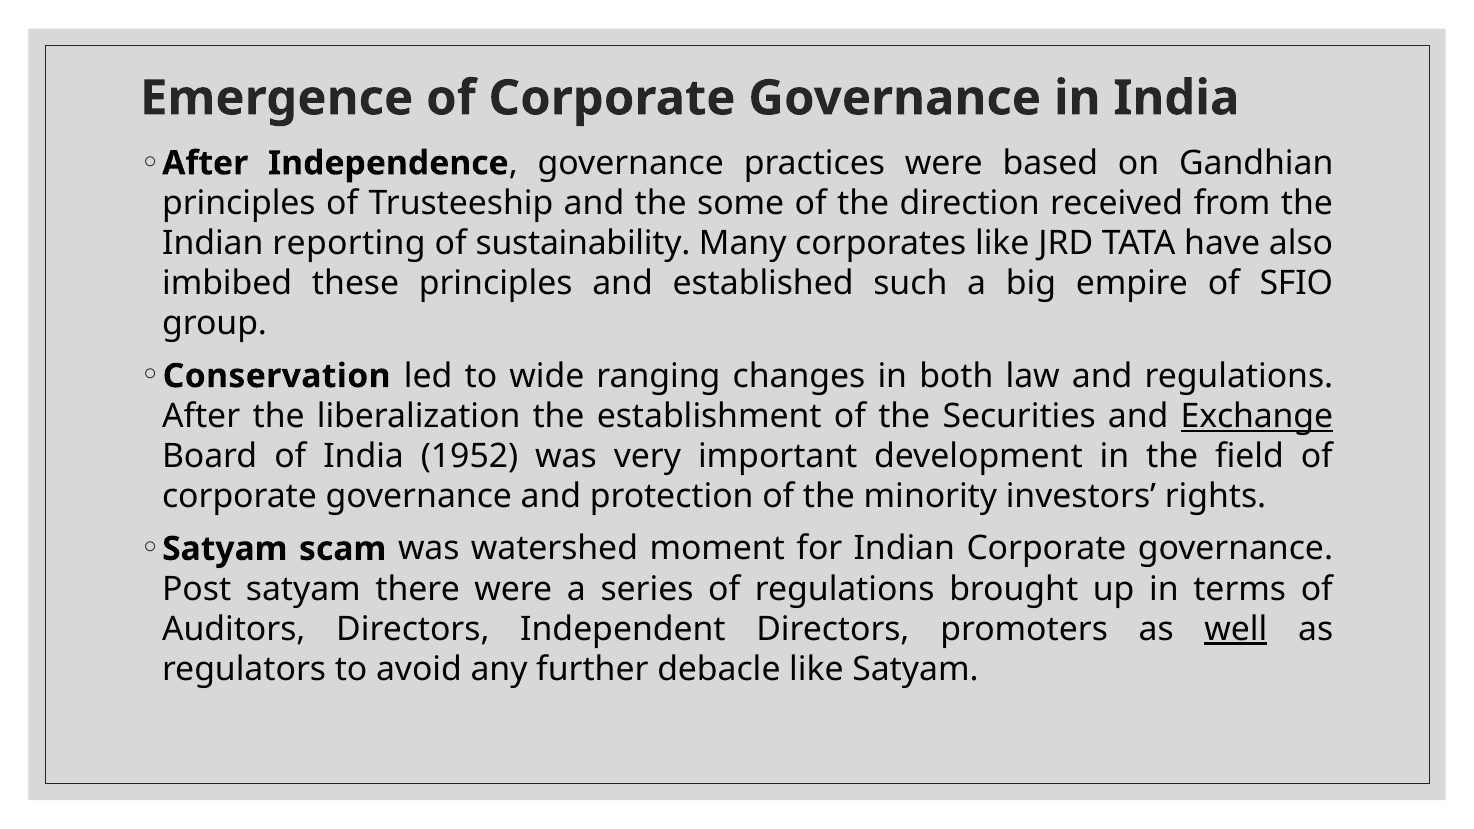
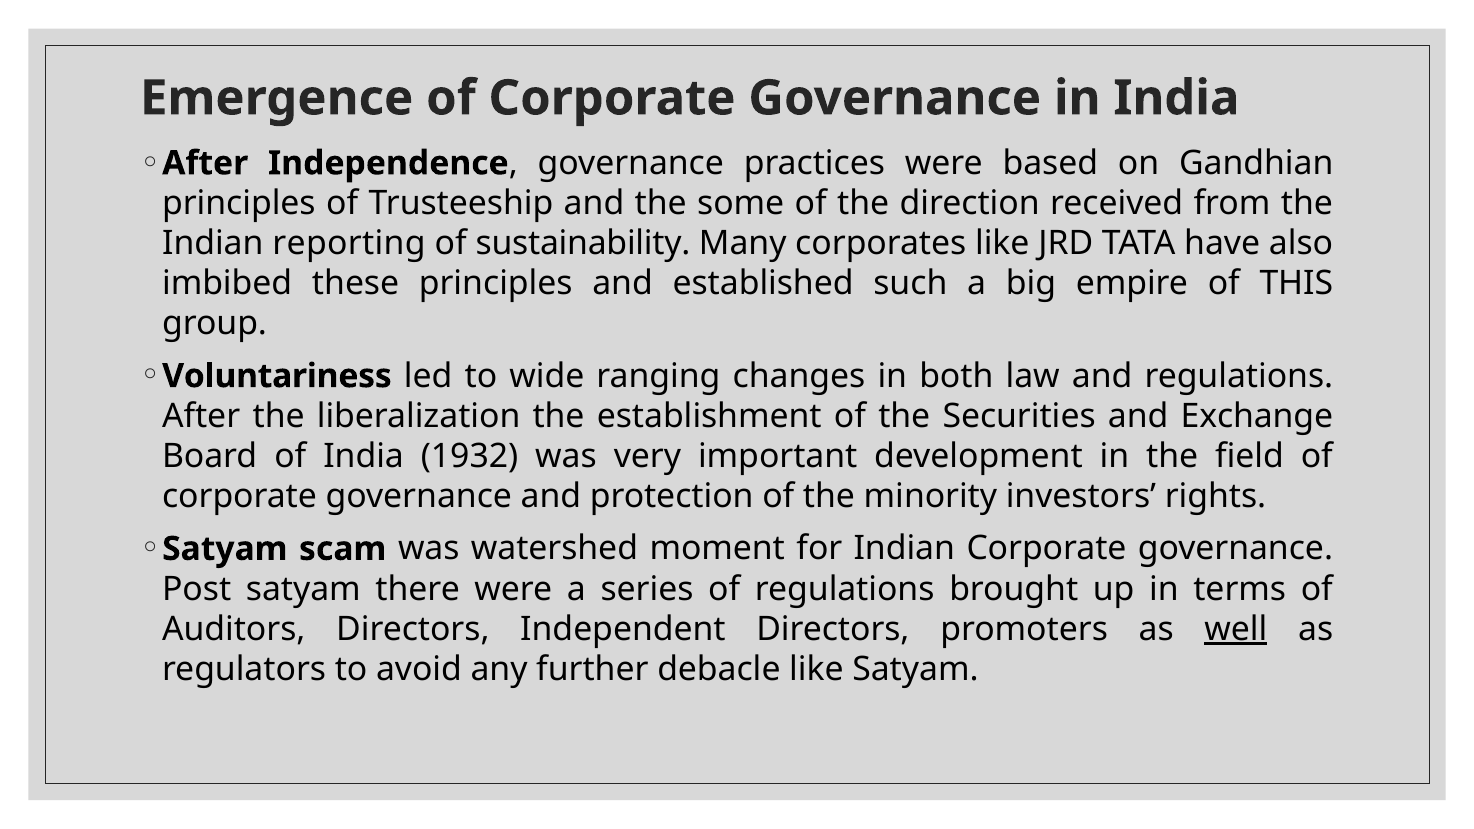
SFIO: SFIO -> THIS
Conservation: Conservation -> Voluntariness
Exchange underline: present -> none
1952: 1952 -> 1932
